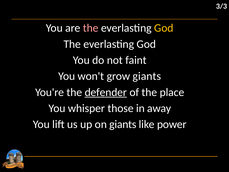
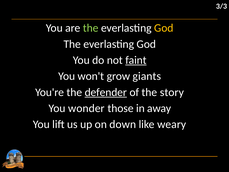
the at (91, 28) colour: pink -> light green
faint underline: none -> present
place: place -> story
whisper: whisper -> wonder
on giants: giants -> down
power: power -> weary
